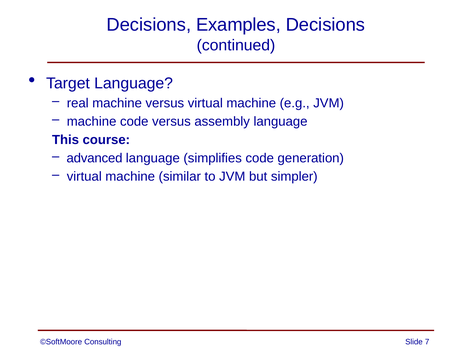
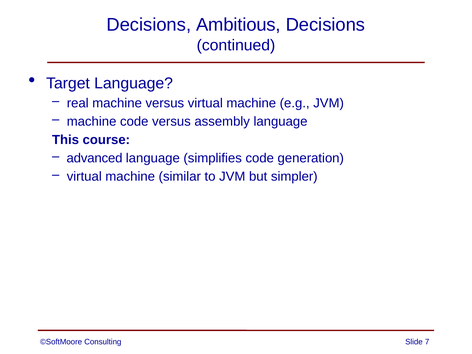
Examples: Examples -> Ambitious
